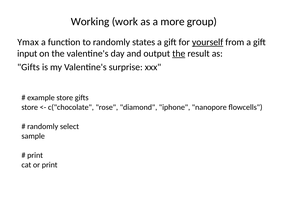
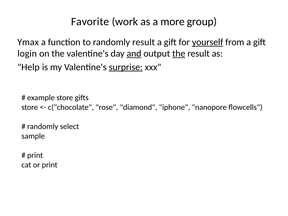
Working: Working -> Favorite
randomly states: states -> result
input: input -> login
and underline: none -> present
Gifts at (29, 67): Gifts -> Help
surprise underline: none -> present
